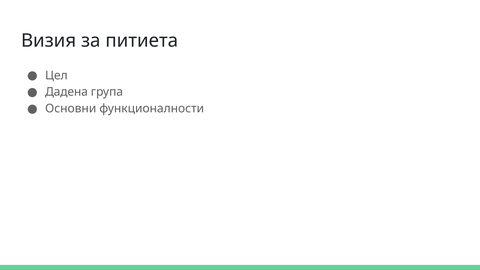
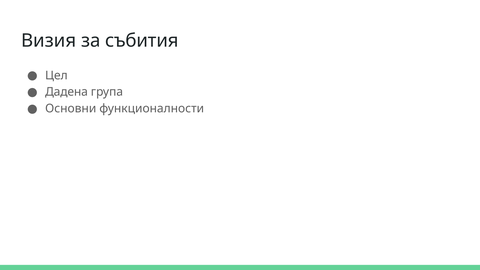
питиета: питиета -> събития
